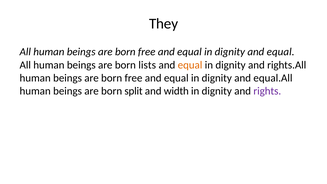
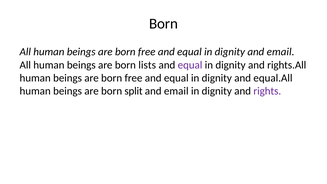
They at (164, 24): They -> Born
dignity and equal: equal -> email
equal at (190, 65) colour: orange -> purple
width at (176, 91): width -> email
